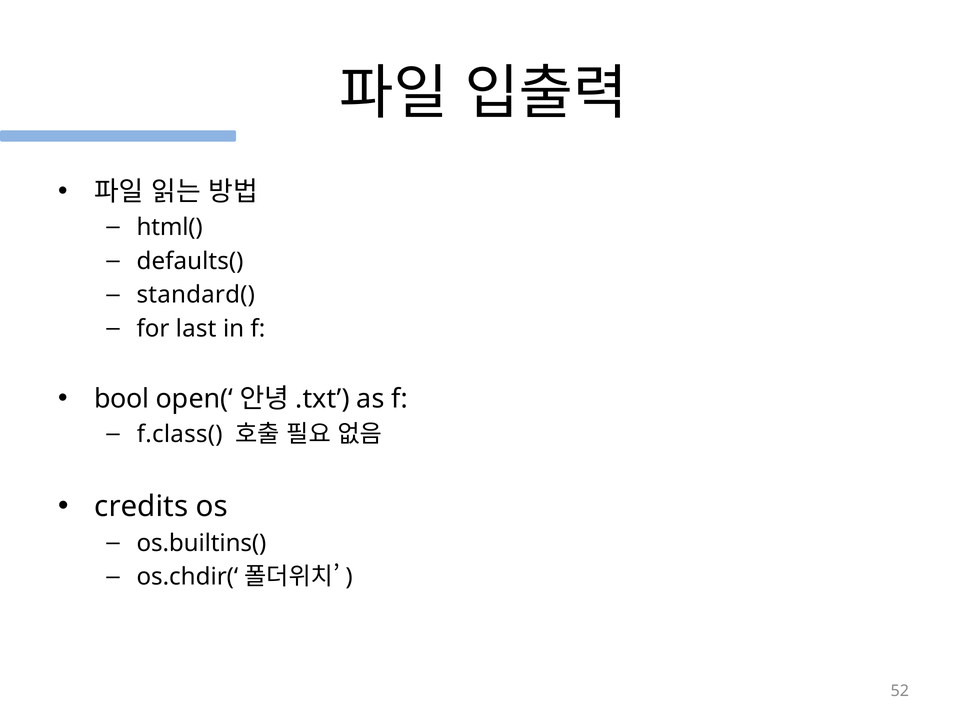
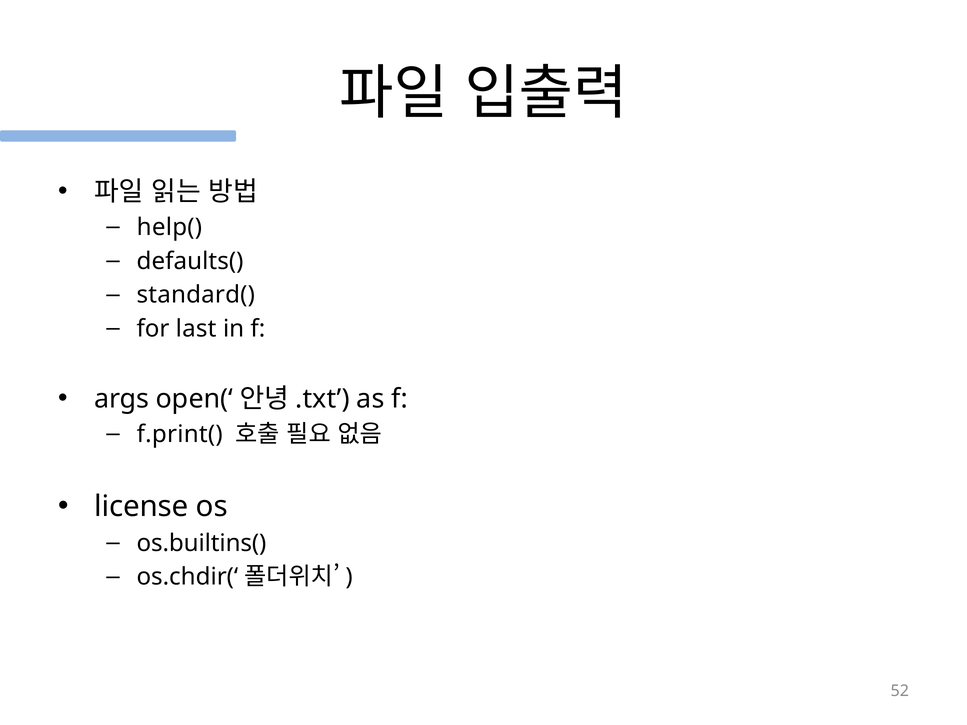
html(: html( -> help(
bool: bool -> args
f.class(: f.class( -> f.print(
credits: credits -> license
